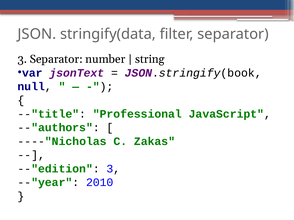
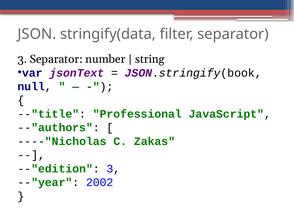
2010: 2010 -> 2002
